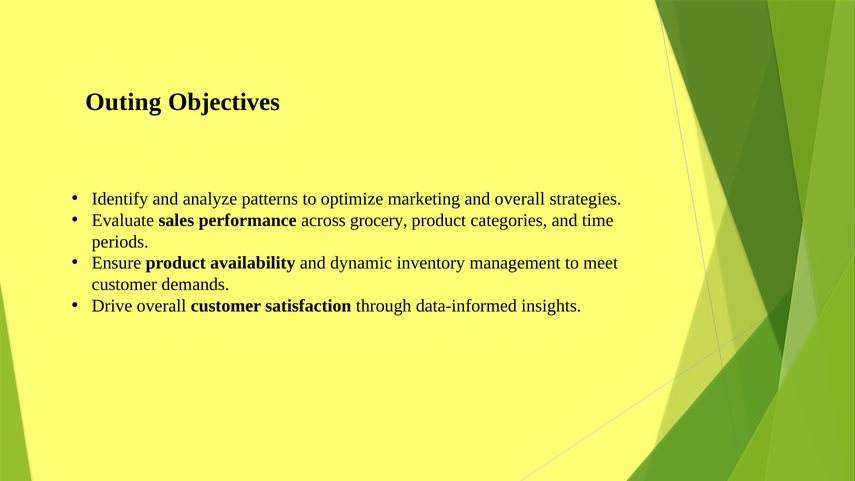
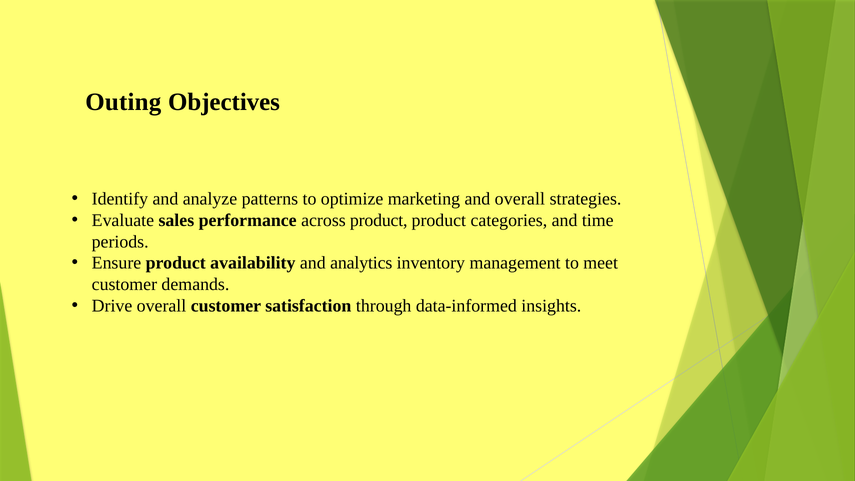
across grocery: grocery -> product
dynamic: dynamic -> analytics
